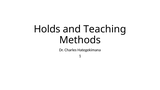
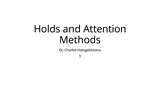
Teaching: Teaching -> Attention
